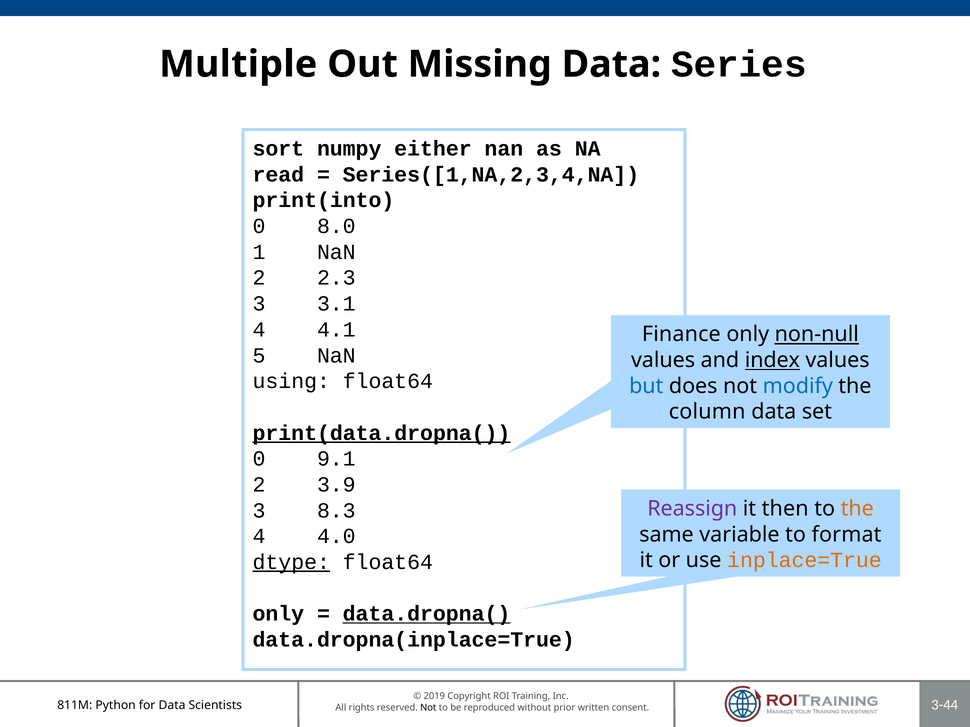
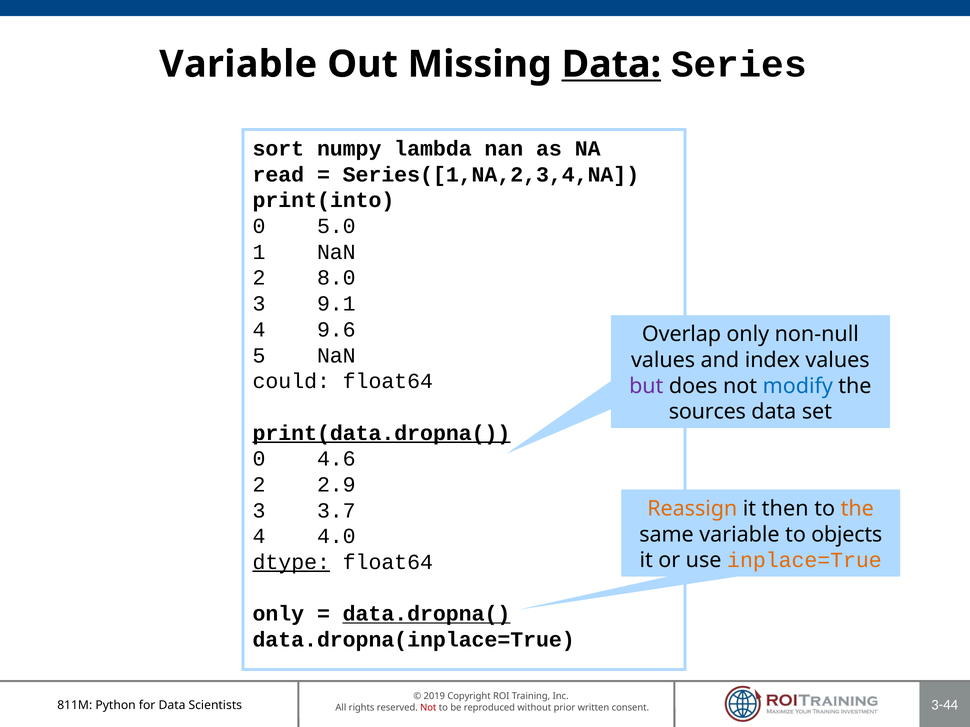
Multiple at (238, 64): Multiple -> Variable
Data at (611, 64) underline: none -> present
either: either -> lambda
8.0: 8.0 -> 5.0
2.3: 2.3 -> 8.0
3.1: 3.1 -> 9.1
4.1: 4.1 -> 9.6
Finance: Finance -> Overlap
non-null underline: present -> none
index underline: present -> none
using: using -> could
but colour: blue -> purple
column: column -> sources
9.1: 9.1 -> 4.6
3.9: 3.9 -> 2.9
8.3: 8.3 -> 3.7
Reassign colour: purple -> orange
format: format -> objects
Not at (428, 708) colour: black -> red
